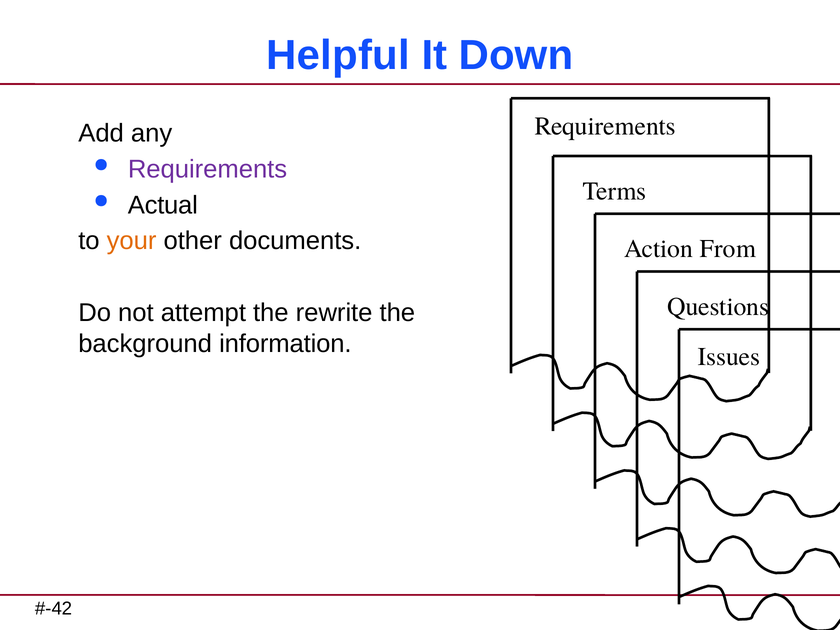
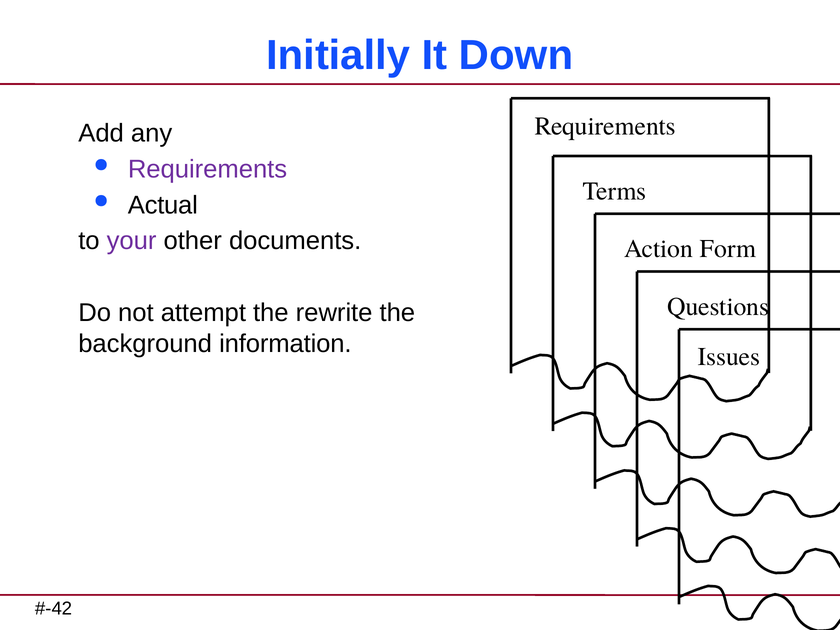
Helpful: Helpful -> Initially
your colour: orange -> purple
From: From -> Form
